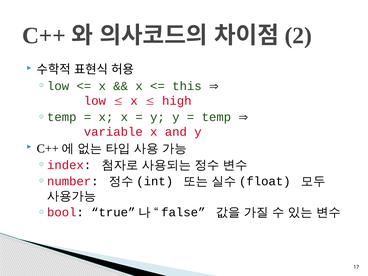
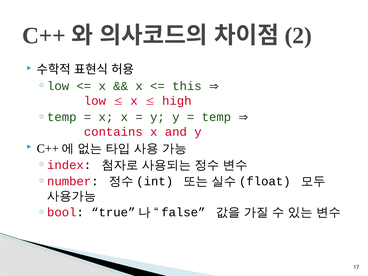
variable: variable -> contains
